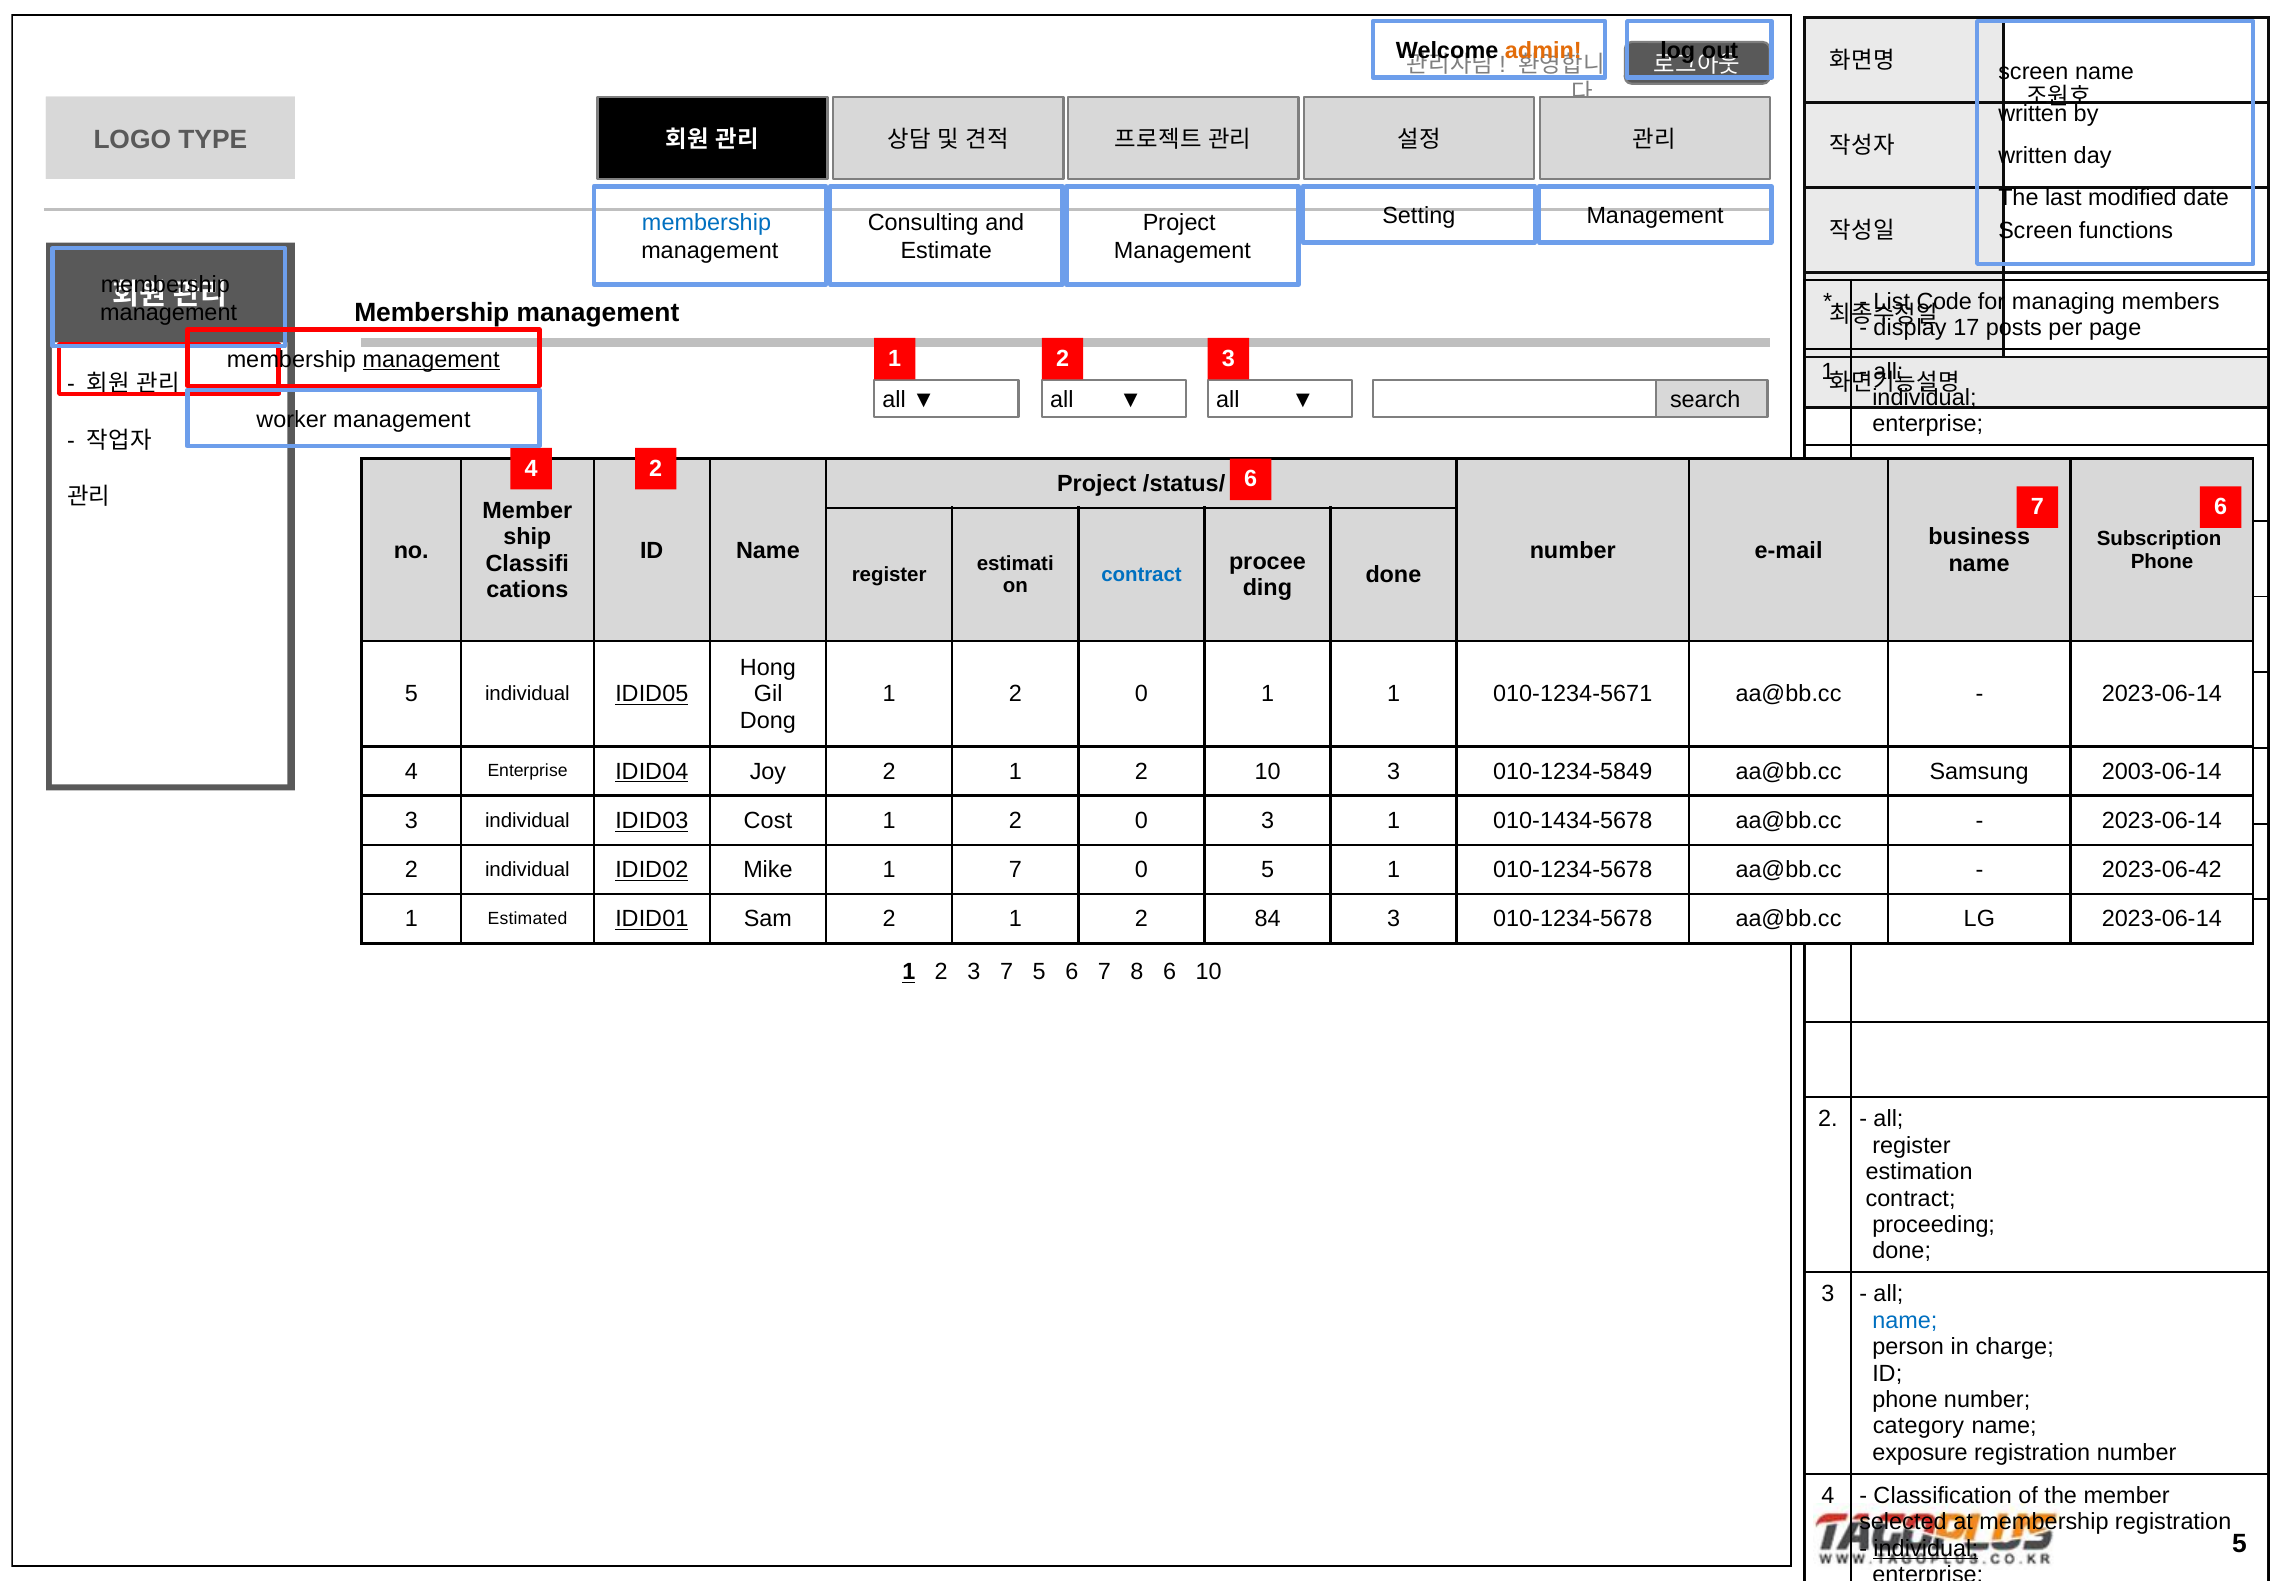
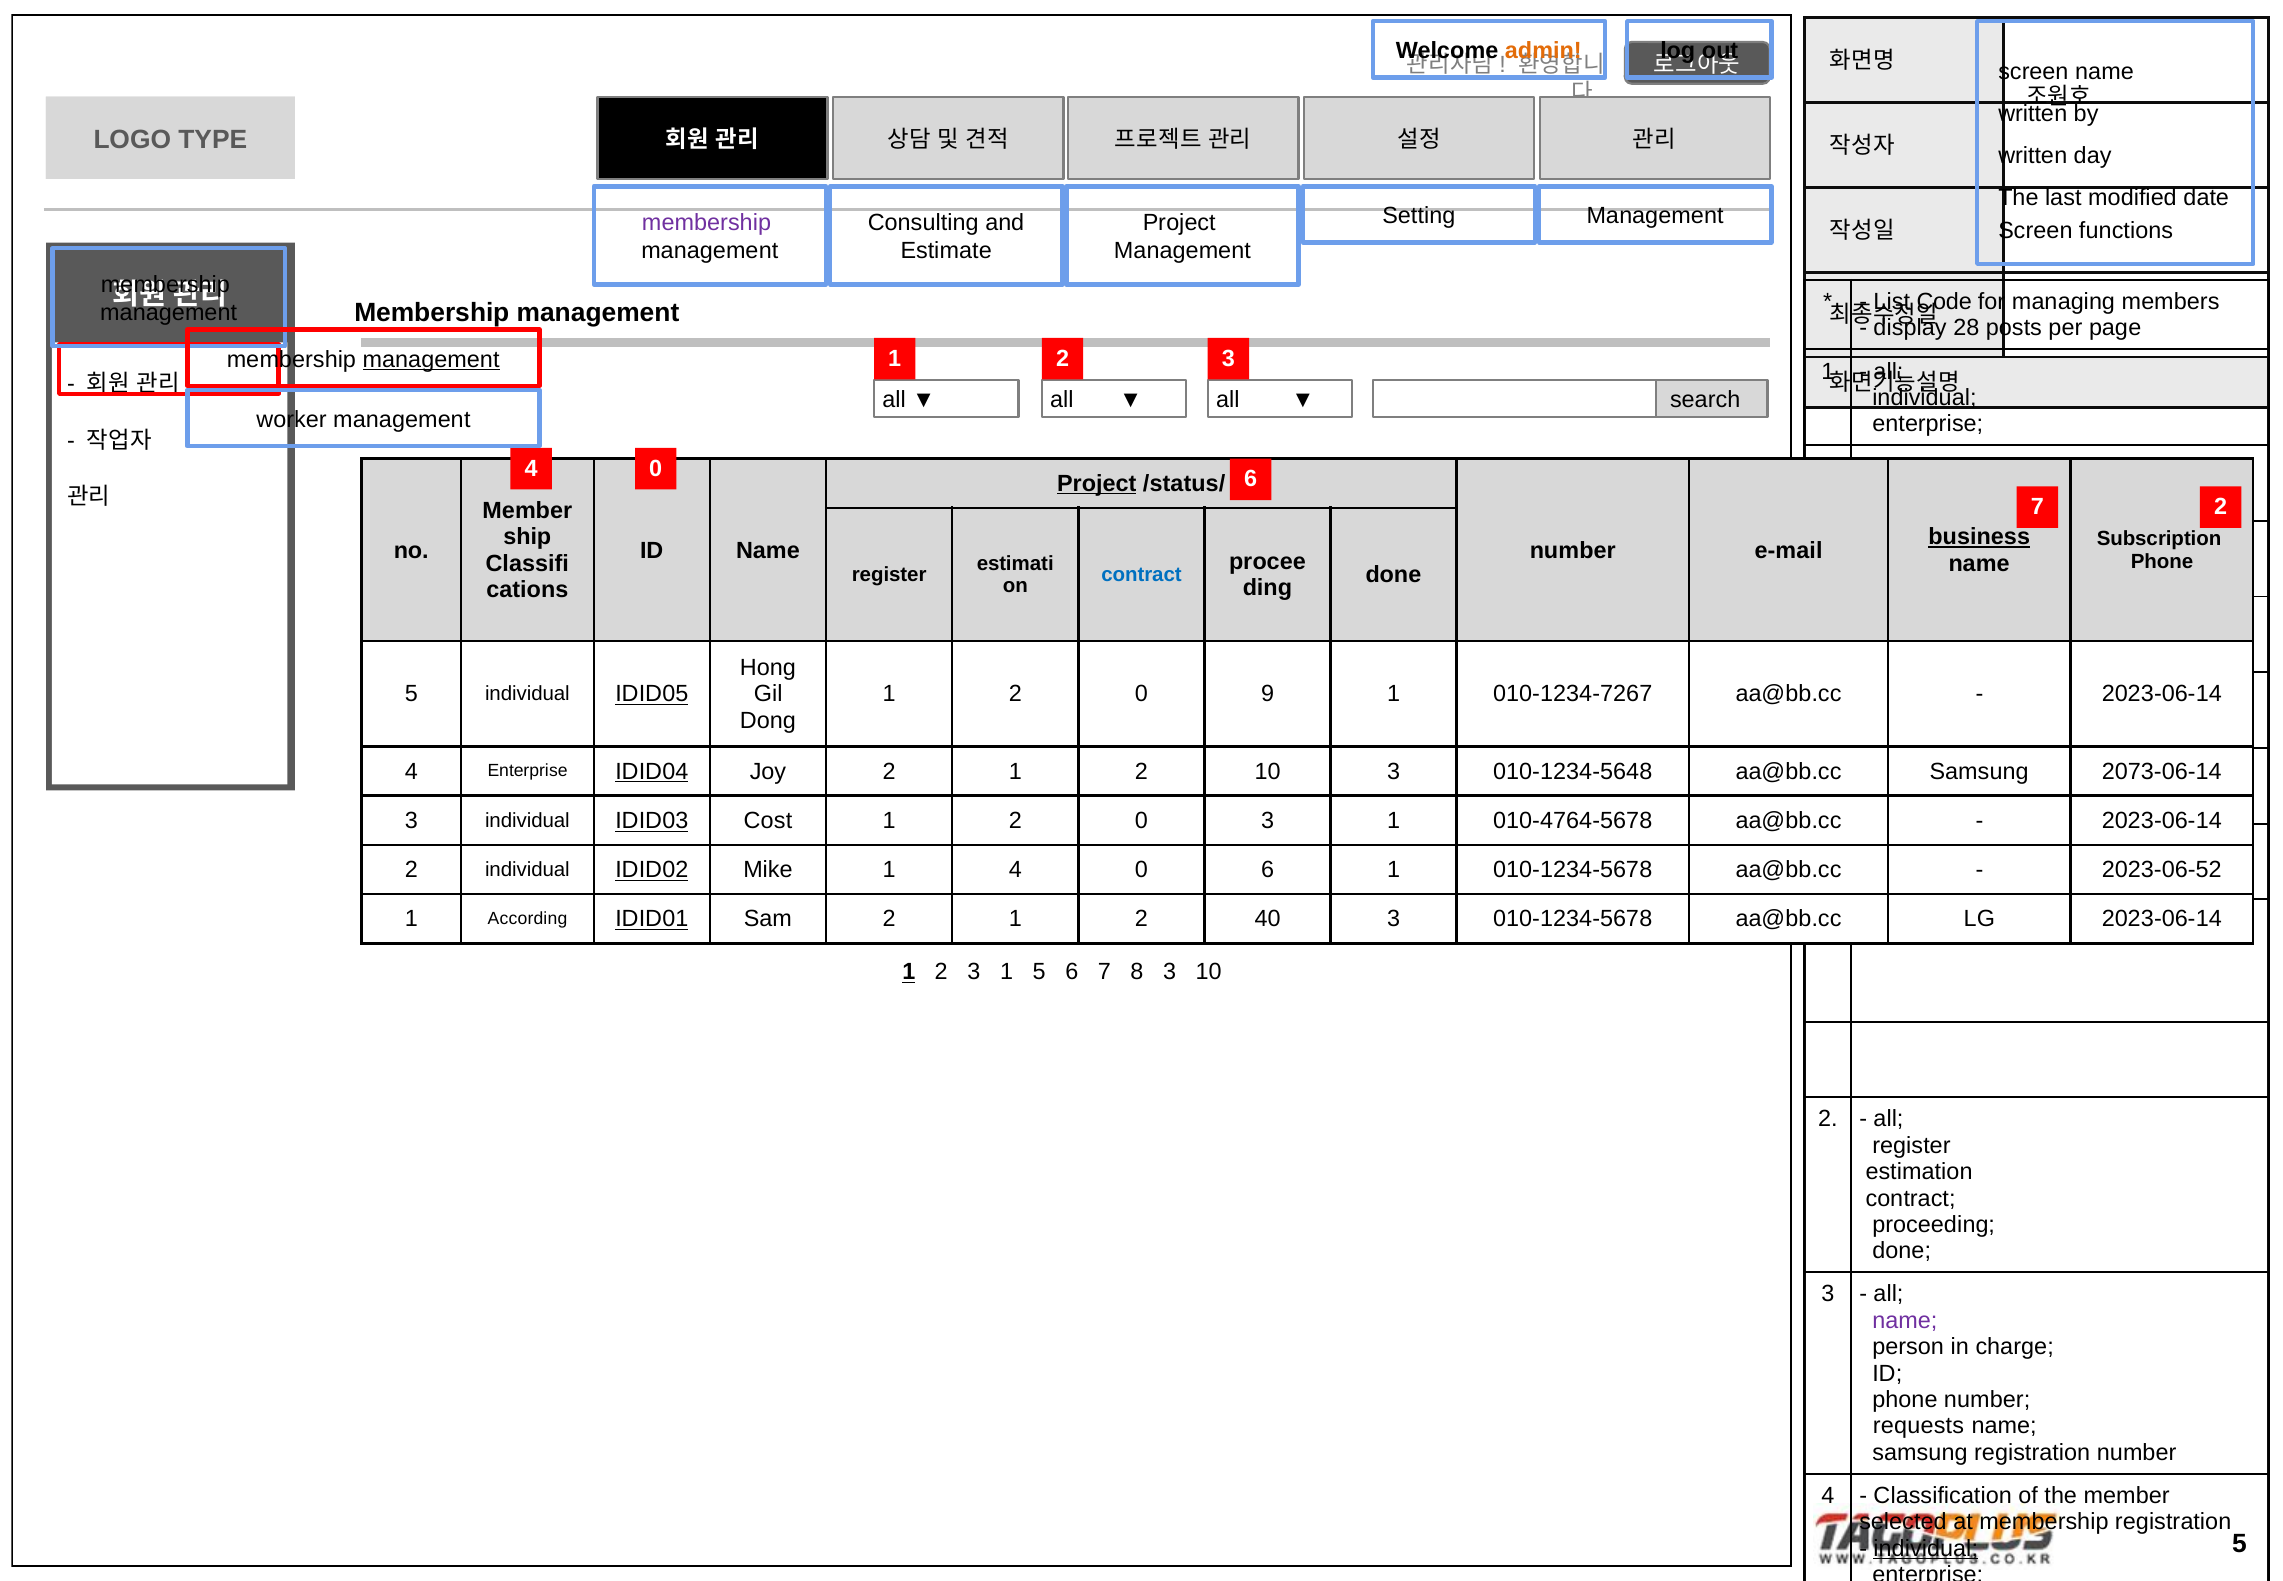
membership at (707, 223) colour: blue -> purple
17: 17 -> 28
2 at (656, 468): 2 -> 0
Project at (1097, 483) underline: none -> present
7 6: 6 -> 2
business underline: none -> present
0 1: 1 -> 9
010-1234-5671: 010-1234-5671 -> 010-1234-7267
010-1234-5849: 010-1234-5849 -> 010-1234-5648
2003-06-14: 2003-06-14 -> 2073-06-14
010-1434-5678: 010-1434-5678 -> 010-4764-5678
1 7: 7 -> 4
5 at (1268, 870): 5 -> 6
2023-06-42: 2023-06-42 -> 2023-06-52
Estimated: Estimated -> According
84: 84 -> 40
2 3 7: 7 -> 1
8 6: 6 -> 3
name at (1905, 1320) colour: blue -> purple
category: category -> requests
exposure at (1920, 1452): exposure -> samsung
